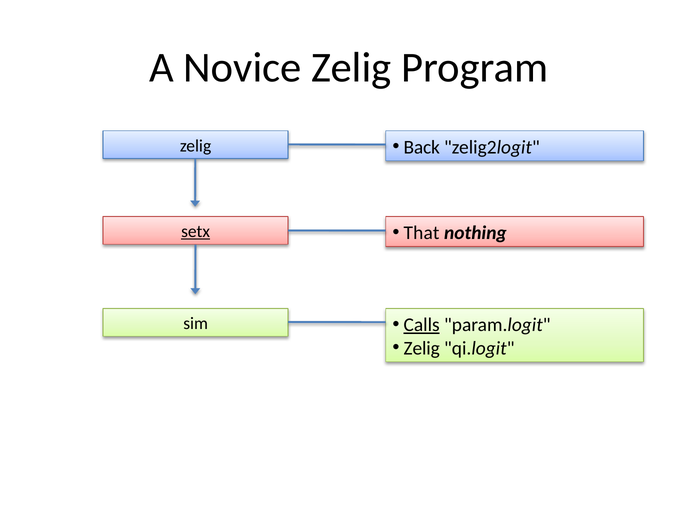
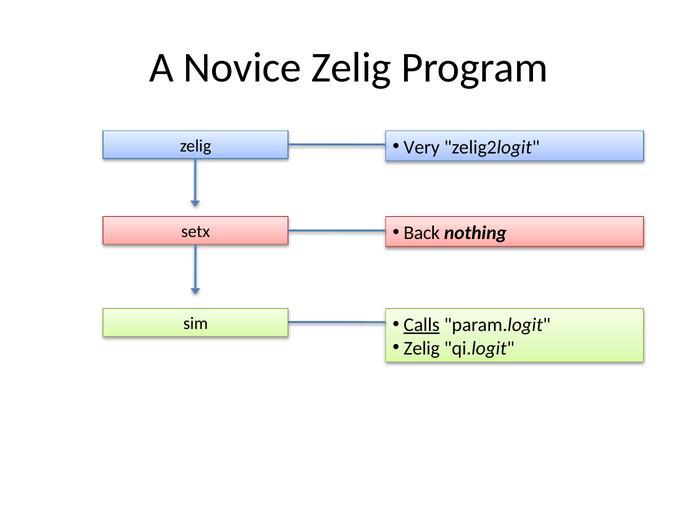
Back: Back -> Very
That: That -> Back
setx underline: present -> none
